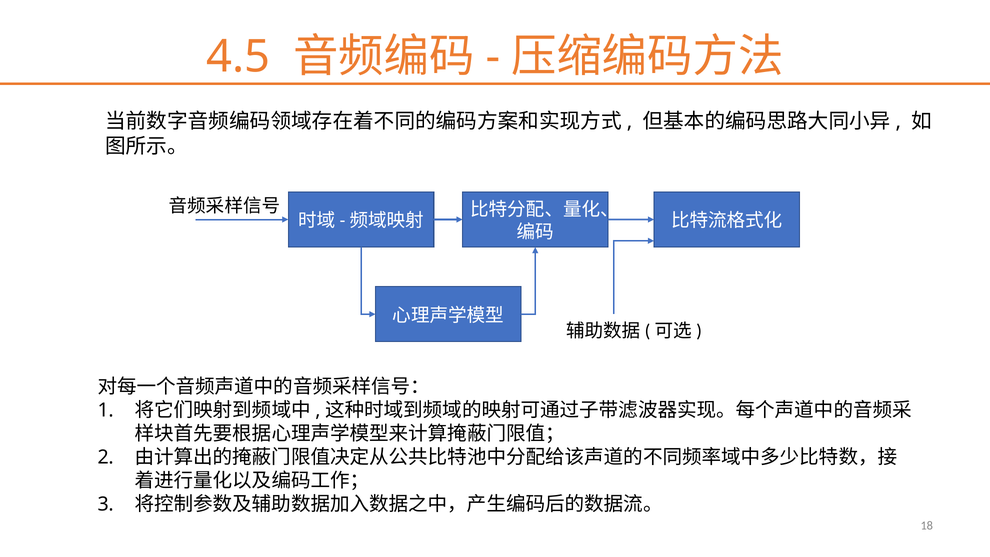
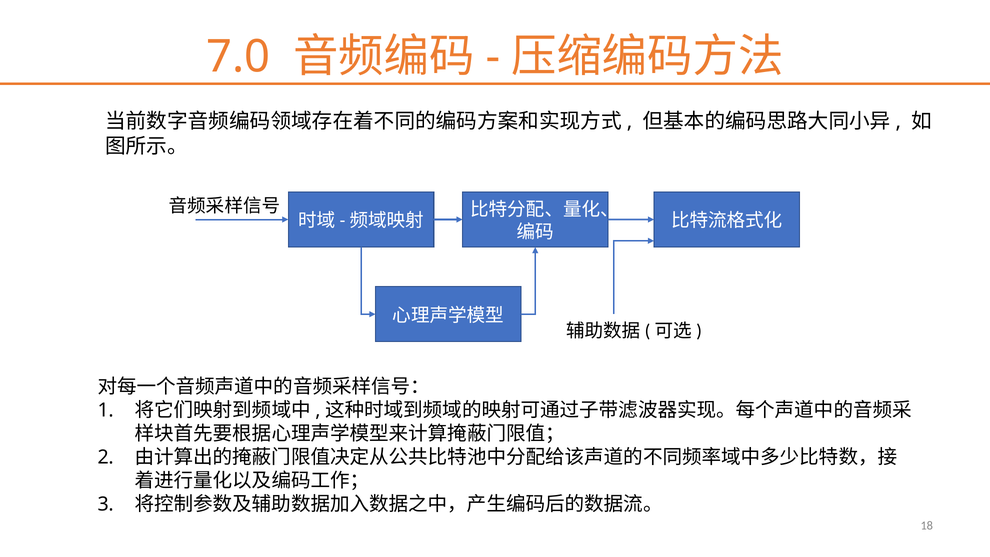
4.5: 4.5 -> 7.0
